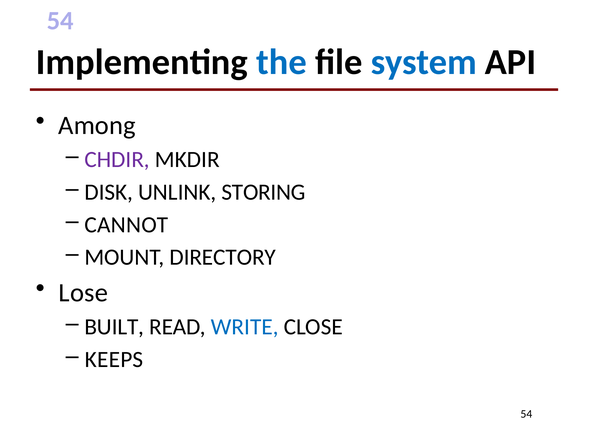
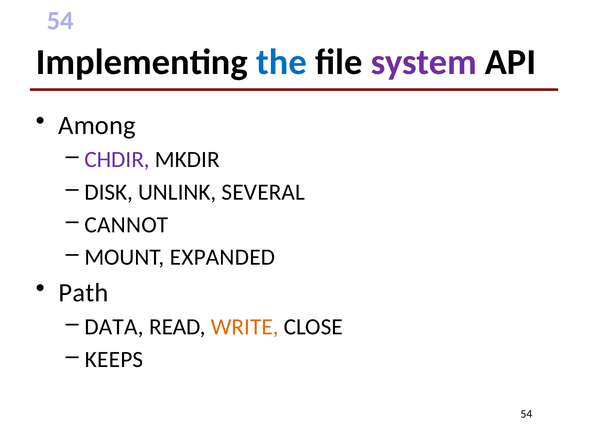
system colour: blue -> purple
STORING: STORING -> SEVERAL
DIRECTORY: DIRECTORY -> EXPANDED
Lose: Lose -> Path
BUILT: BUILT -> DATA
WRITE colour: blue -> orange
